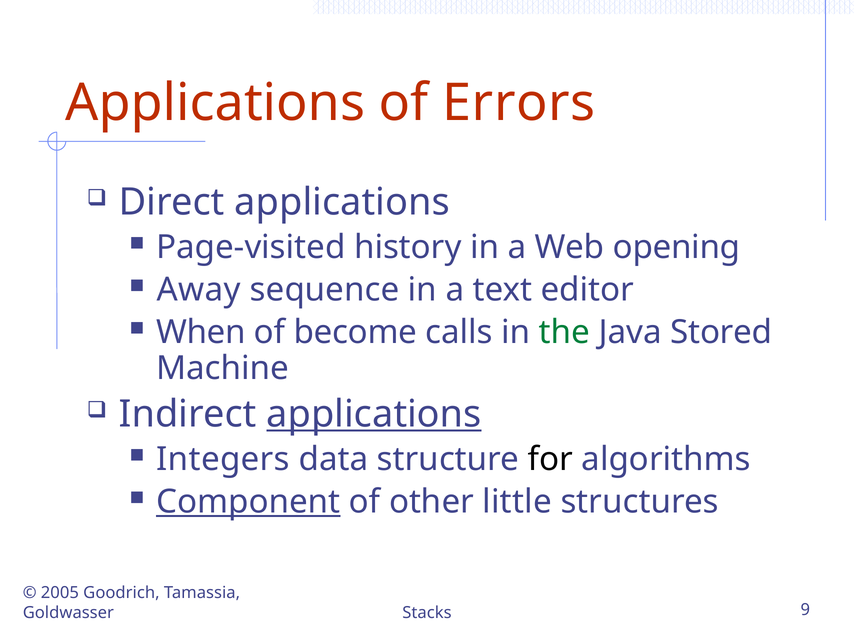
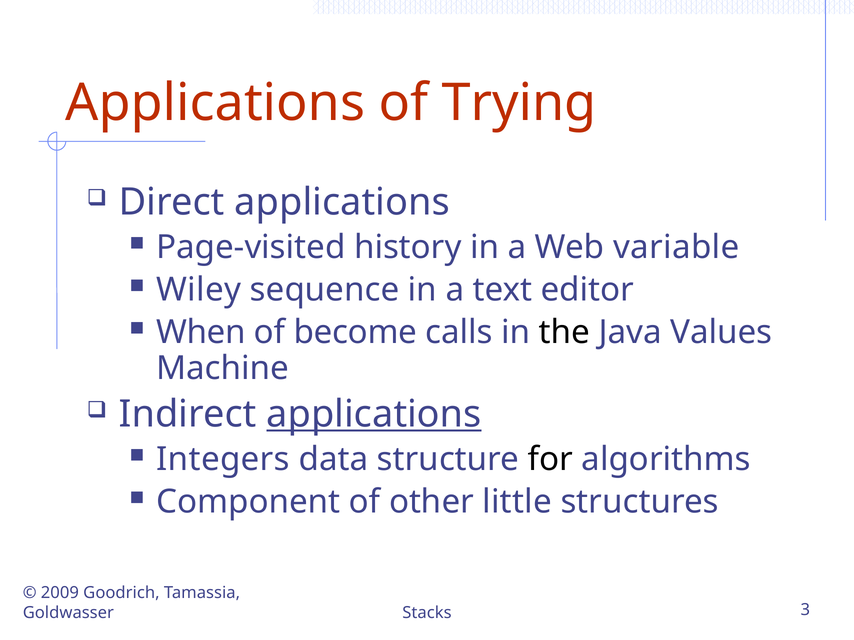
Errors: Errors -> Trying
opening: opening -> variable
Away: Away -> Wiley
the colour: green -> black
Stored: Stored -> Values
Component underline: present -> none
2005: 2005 -> 2009
9: 9 -> 3
